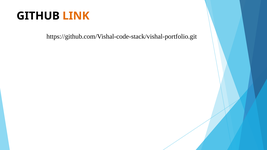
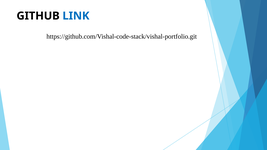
LINK colour: orange -> blue
